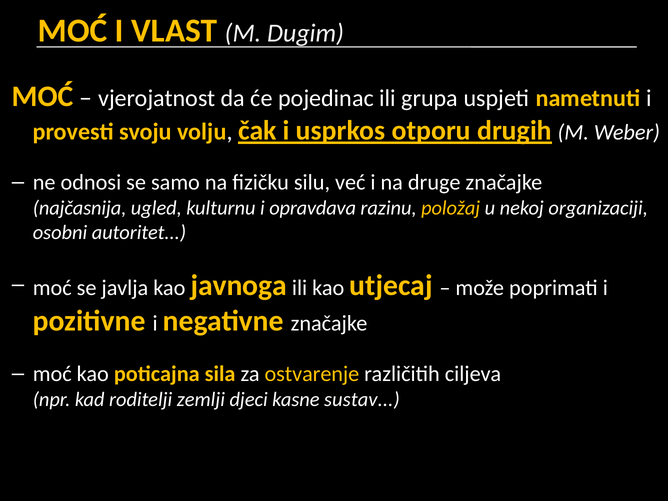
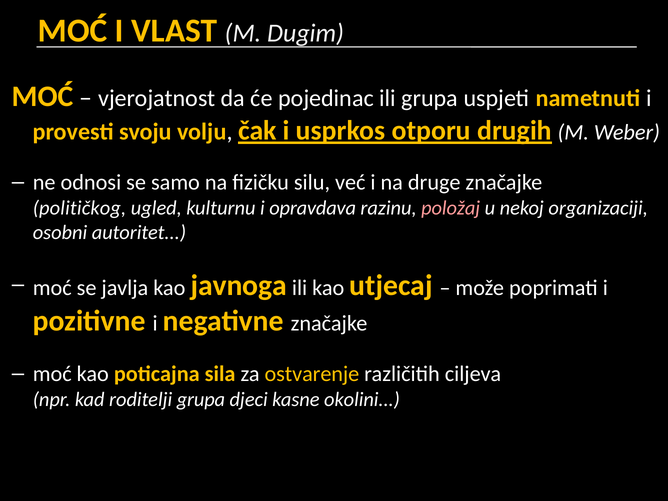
najčasnija: najčasnija -> političkog
položaj colour: yellow -> pink
roditelji zemlji: zemlji -> grupa
sustav: sustav -> okolini
